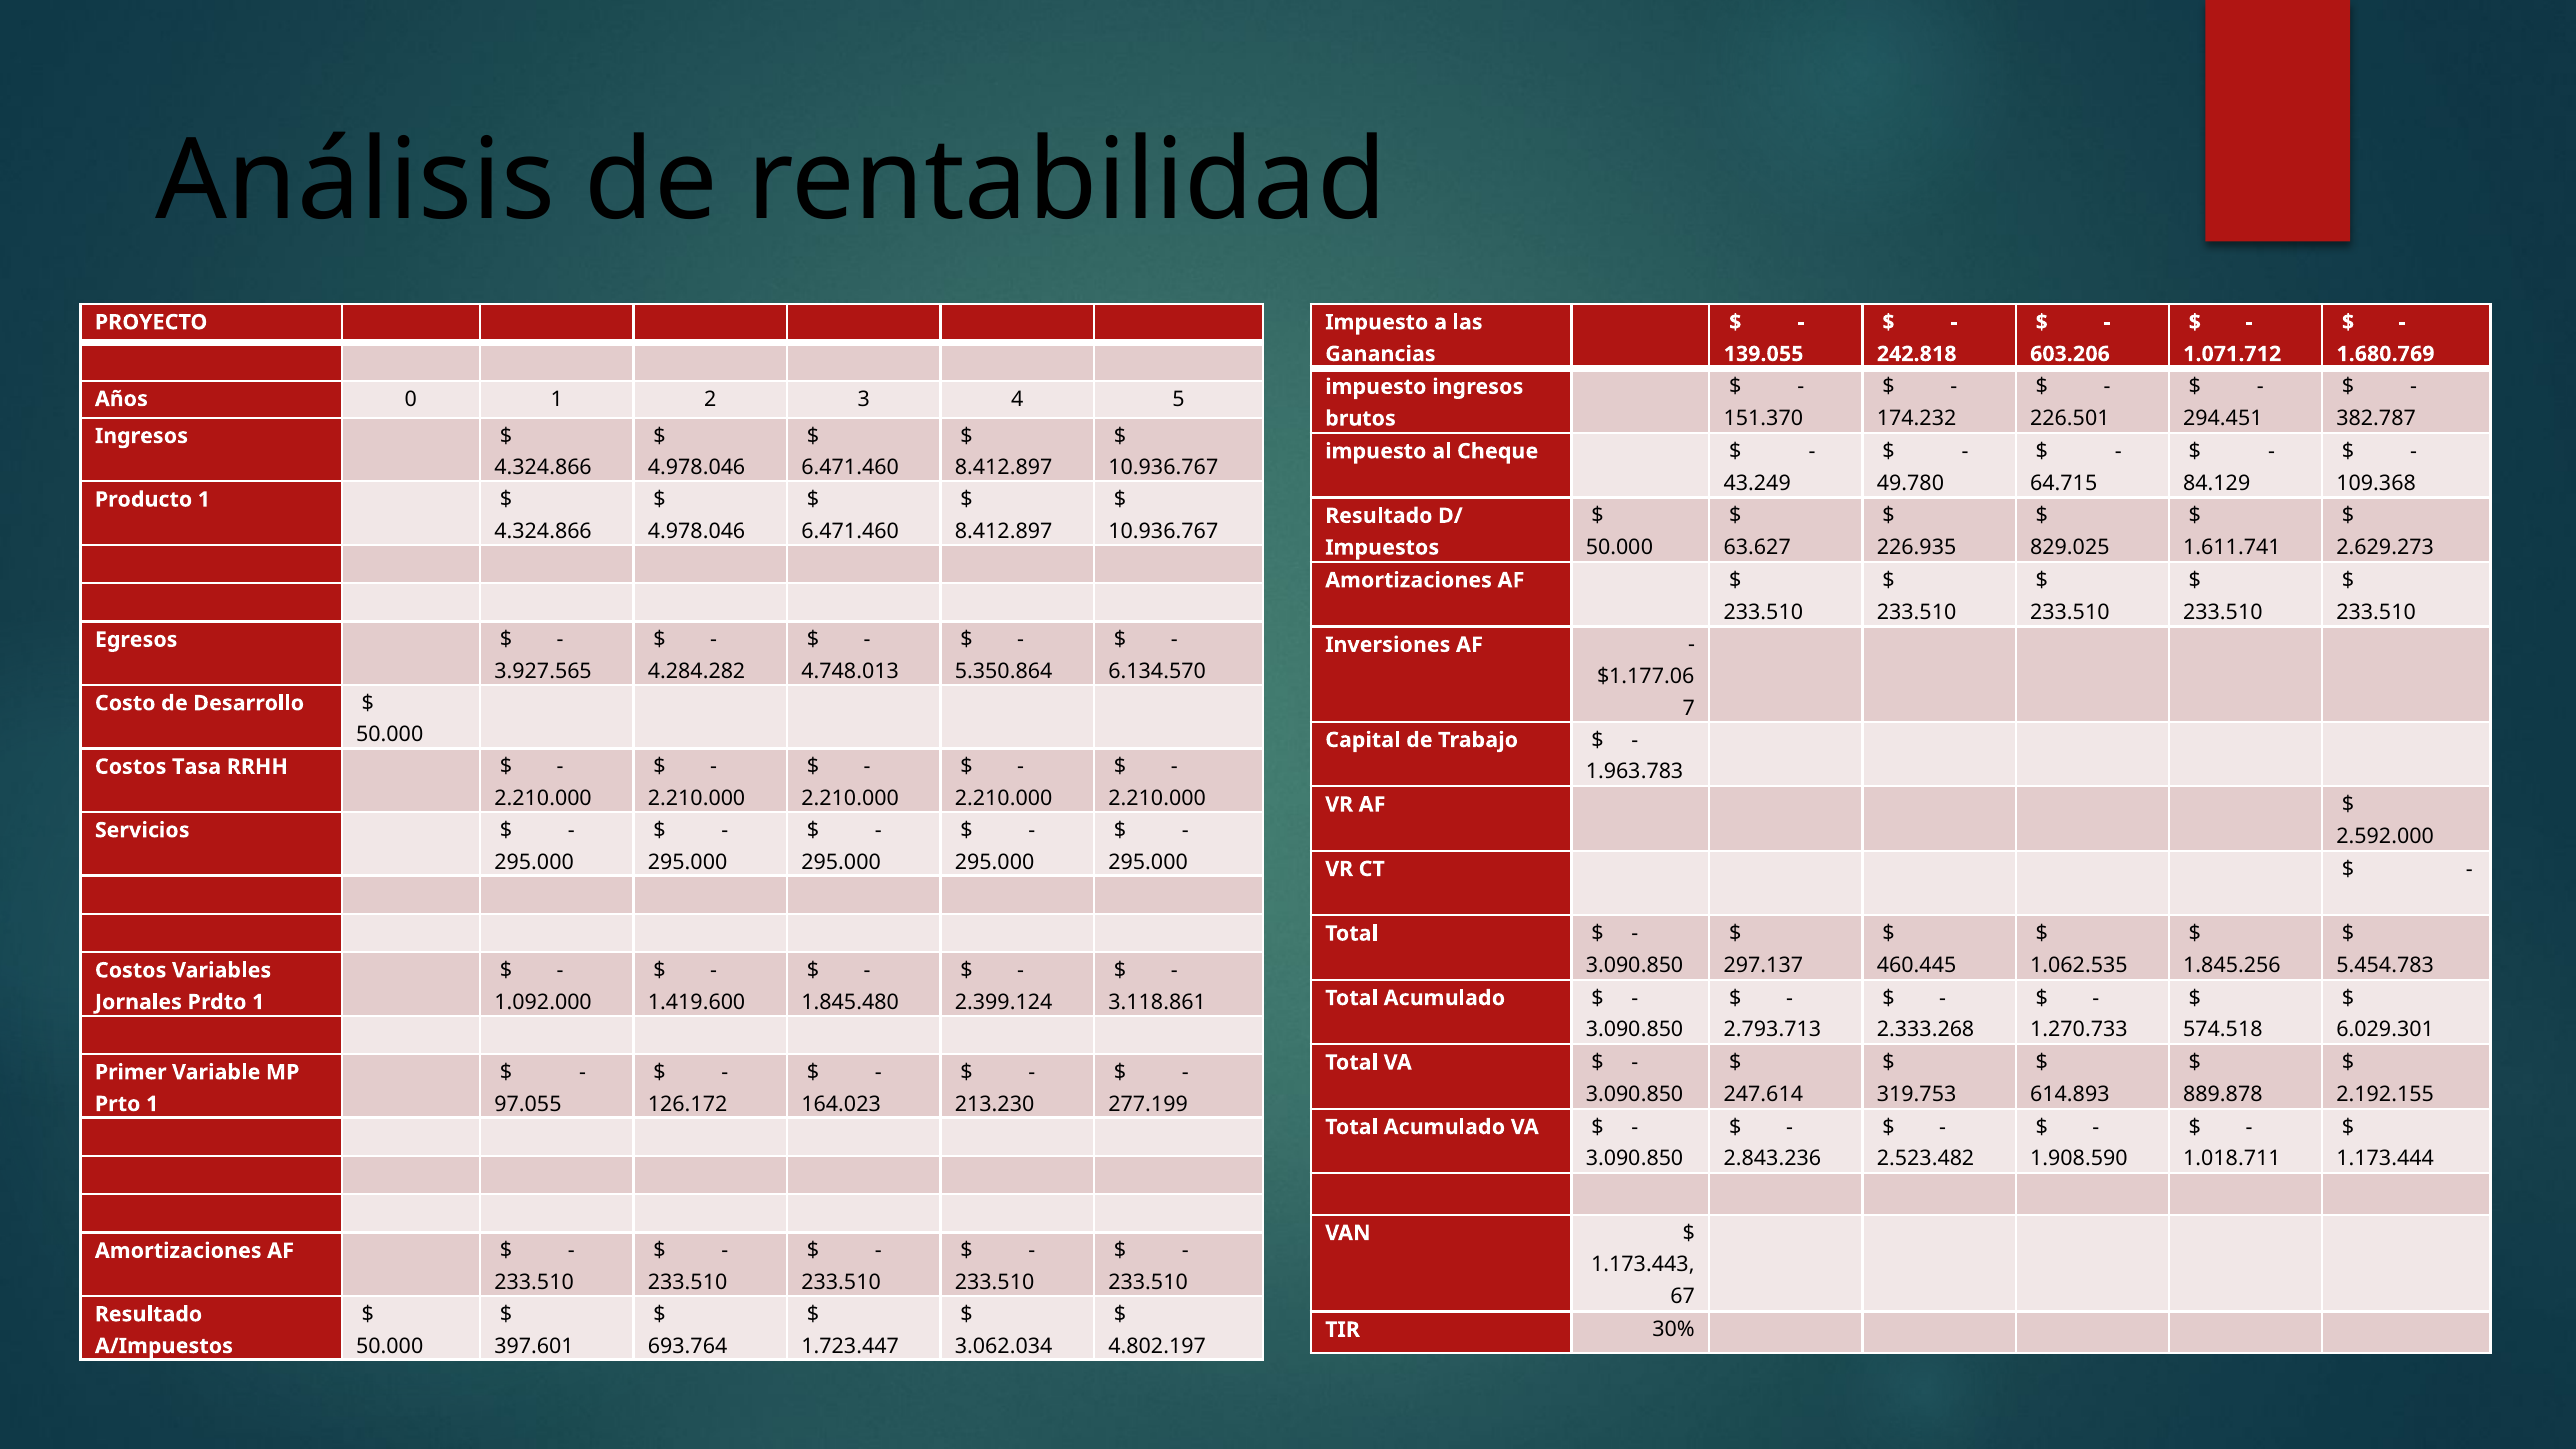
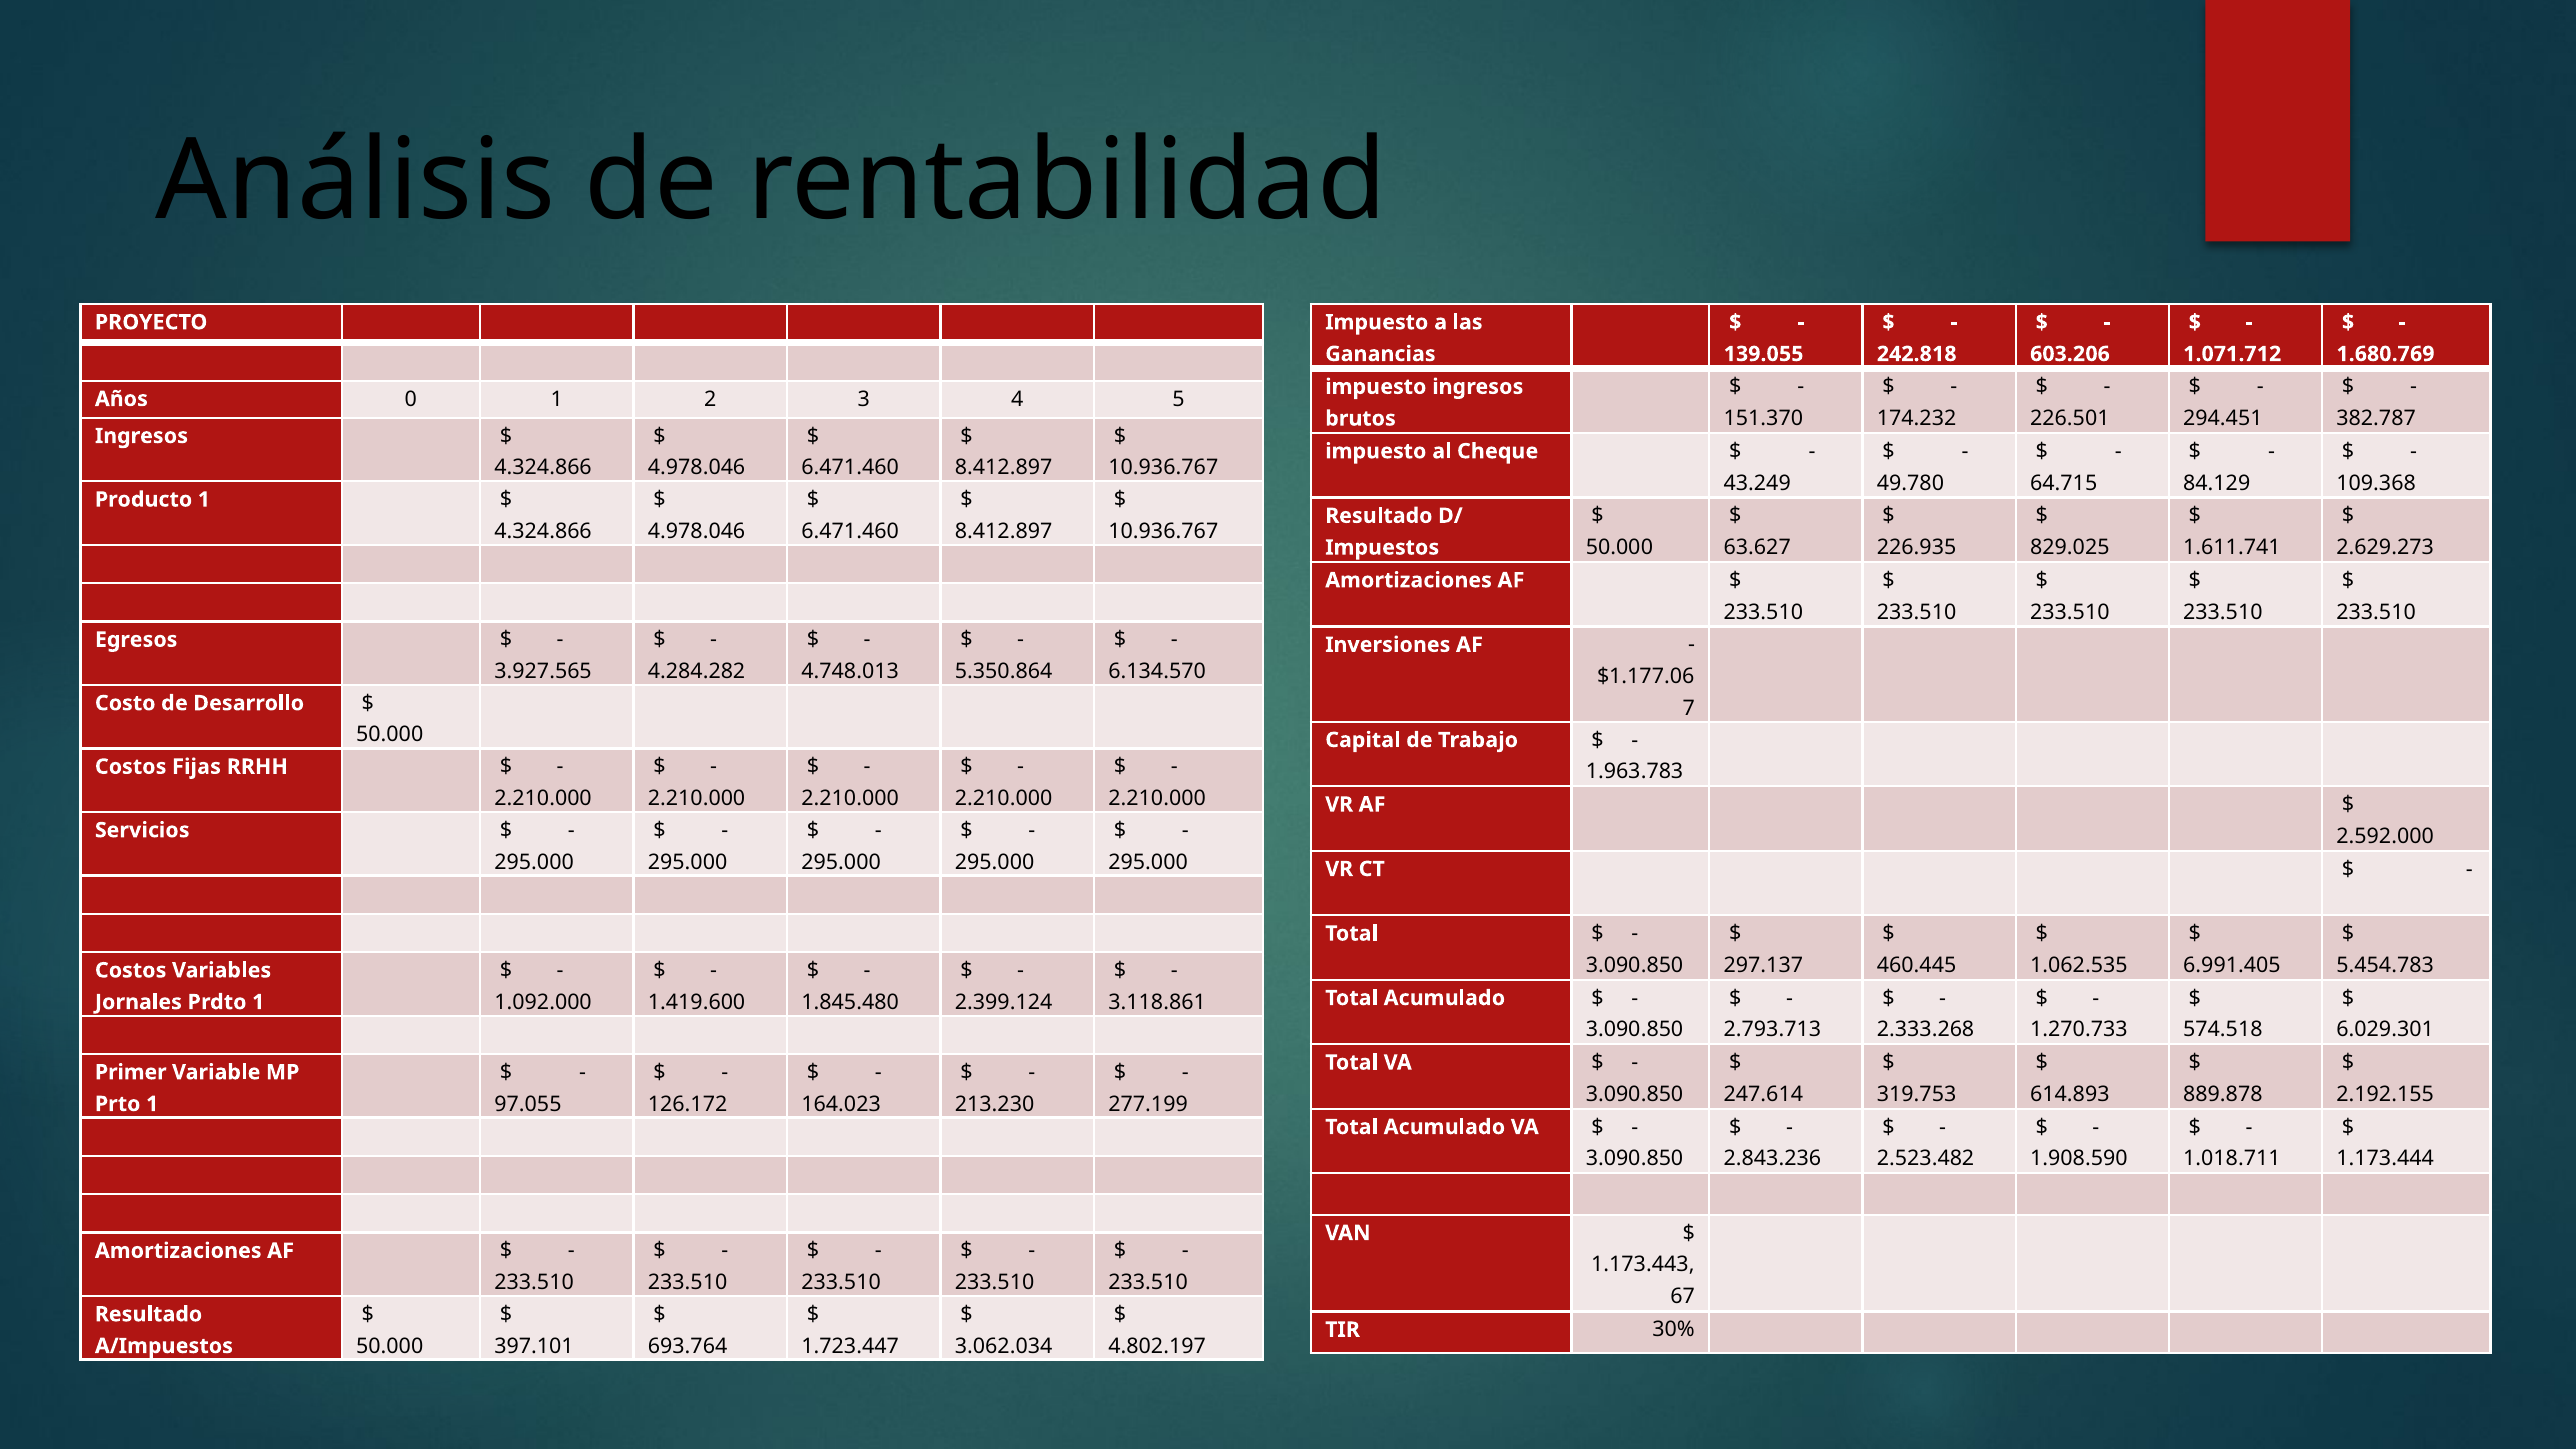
Tasa: Tasa -> Fijas
1.845.256: 1.845.256 -> 6.991.405
397.601: 397.601 -> 397.101
